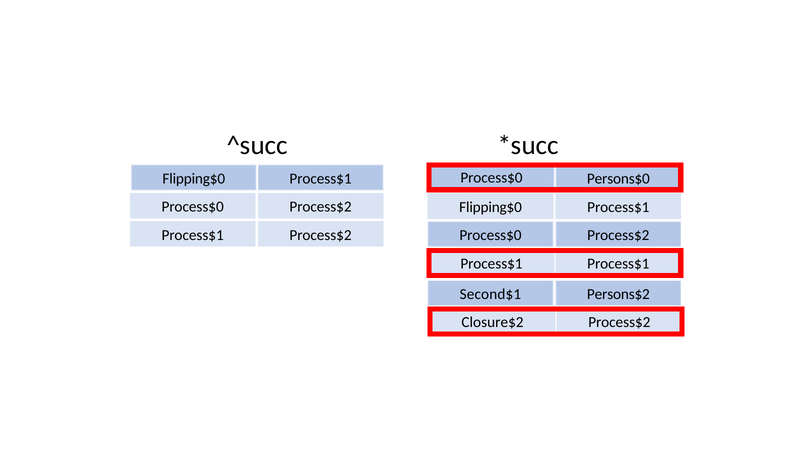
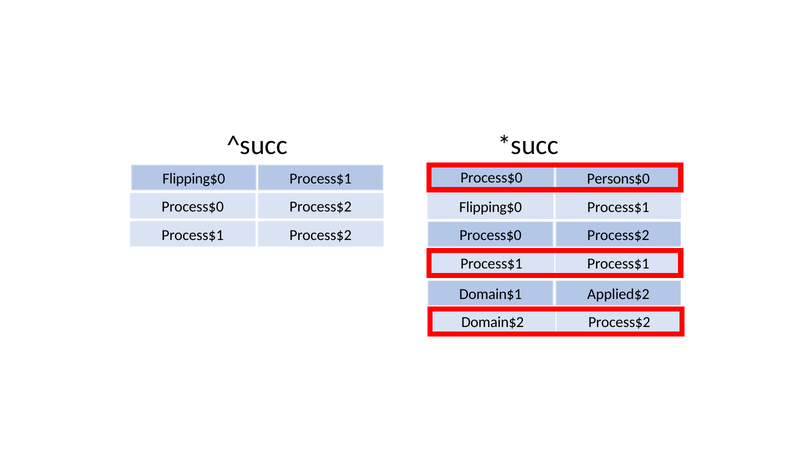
Second$1: Second$1 -> Domain$1
Persons$2: Persons$2 -> Applied$2
Closure$2: Closure$2 -> Domain$2
